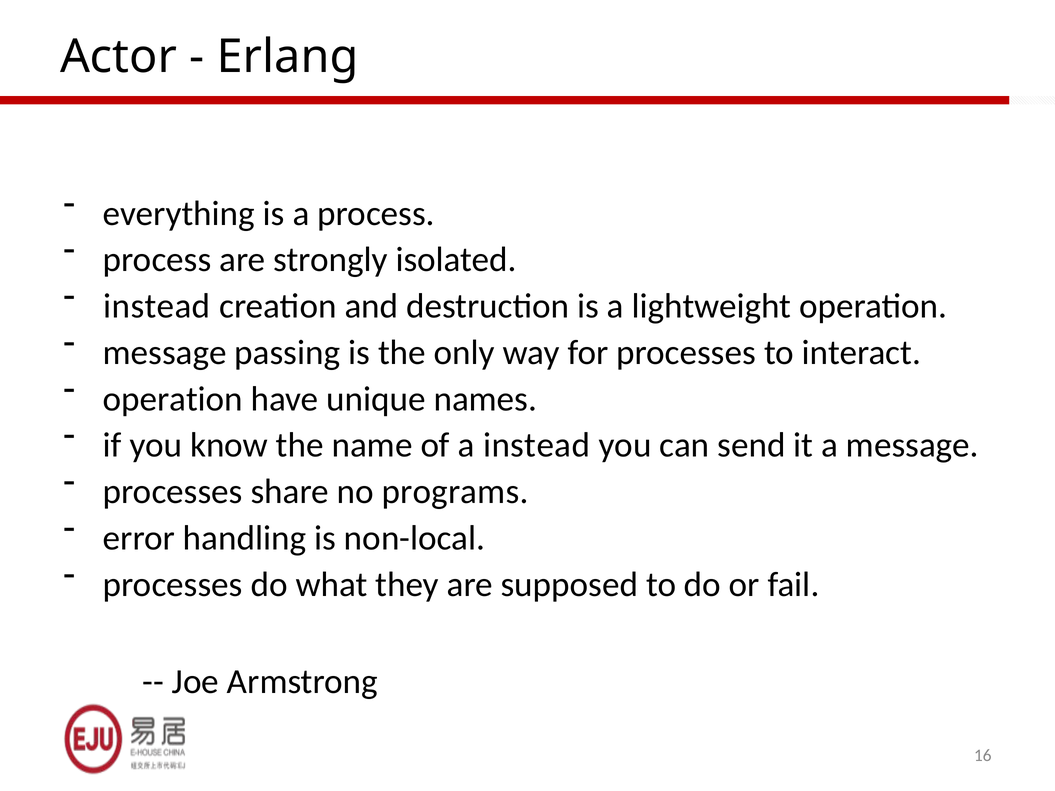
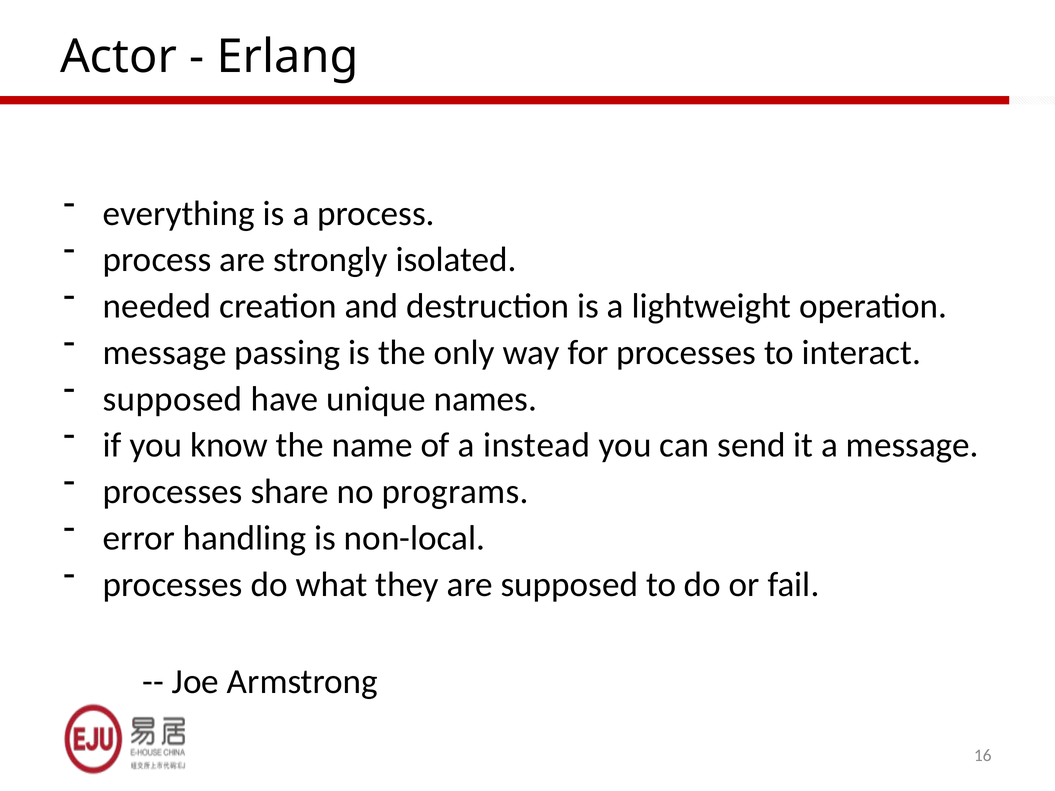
instead at (157, 306): instead -> needed
operation at (173, 399): operation -> supposed
